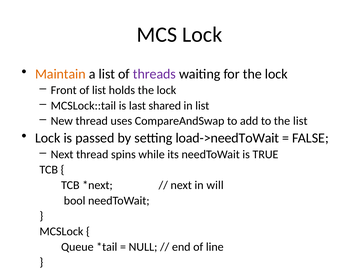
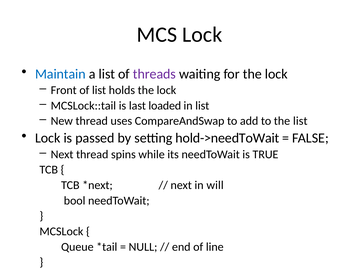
Maintain colour: orange -> blue
shared: shared -> loaded
load->needToWait: load->needToWait -> hold->needToWait
